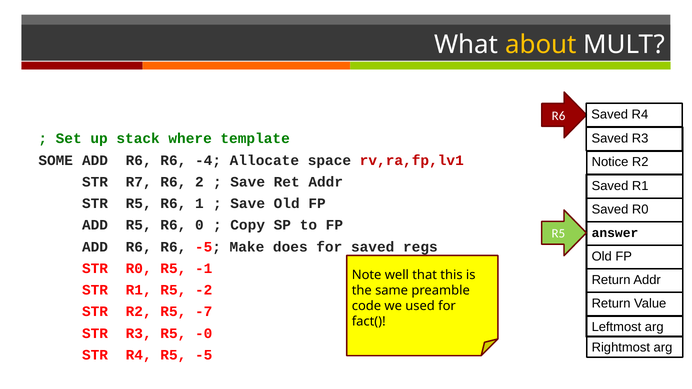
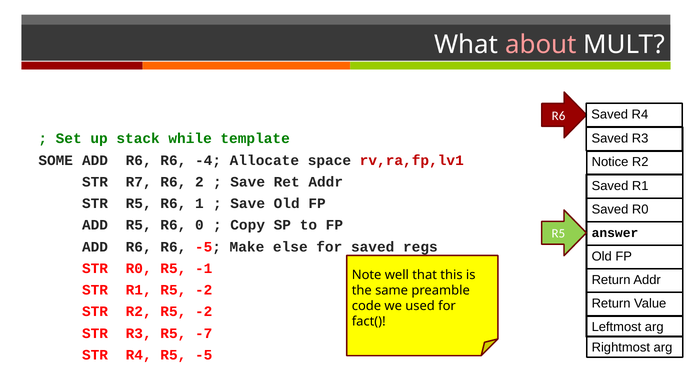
about colour: yellow -> pink
where: where -> while
does: does -> else
R2 R5 -7: -7 -> -2
-0: -0 -> -7
